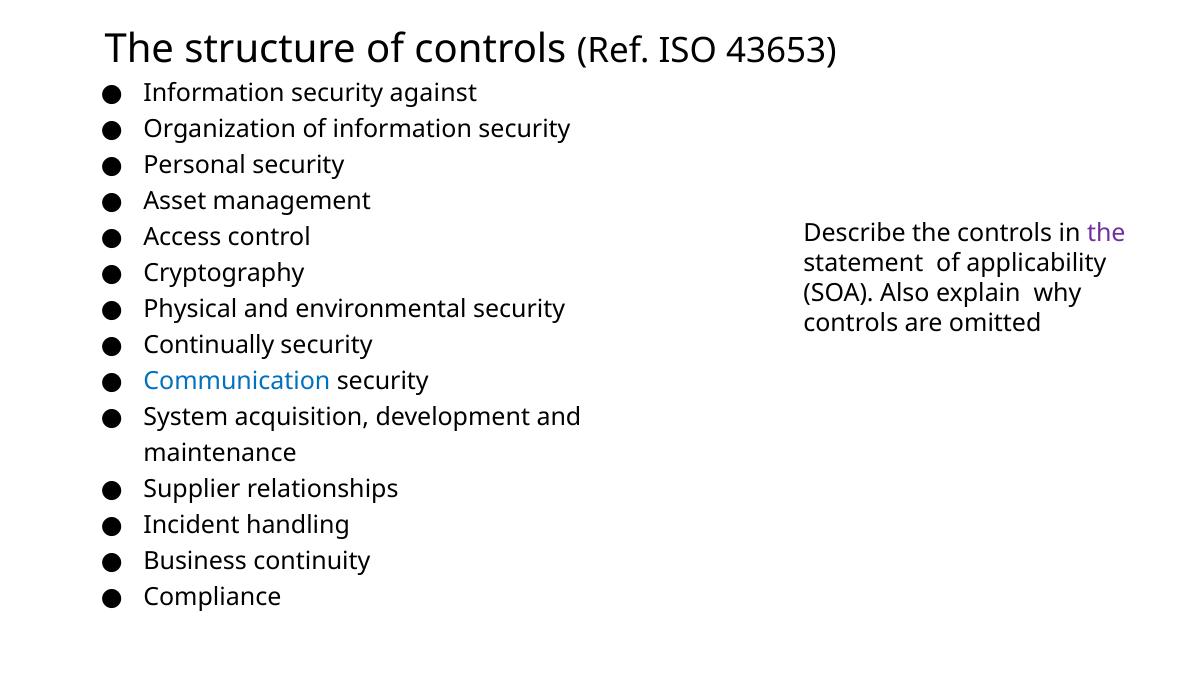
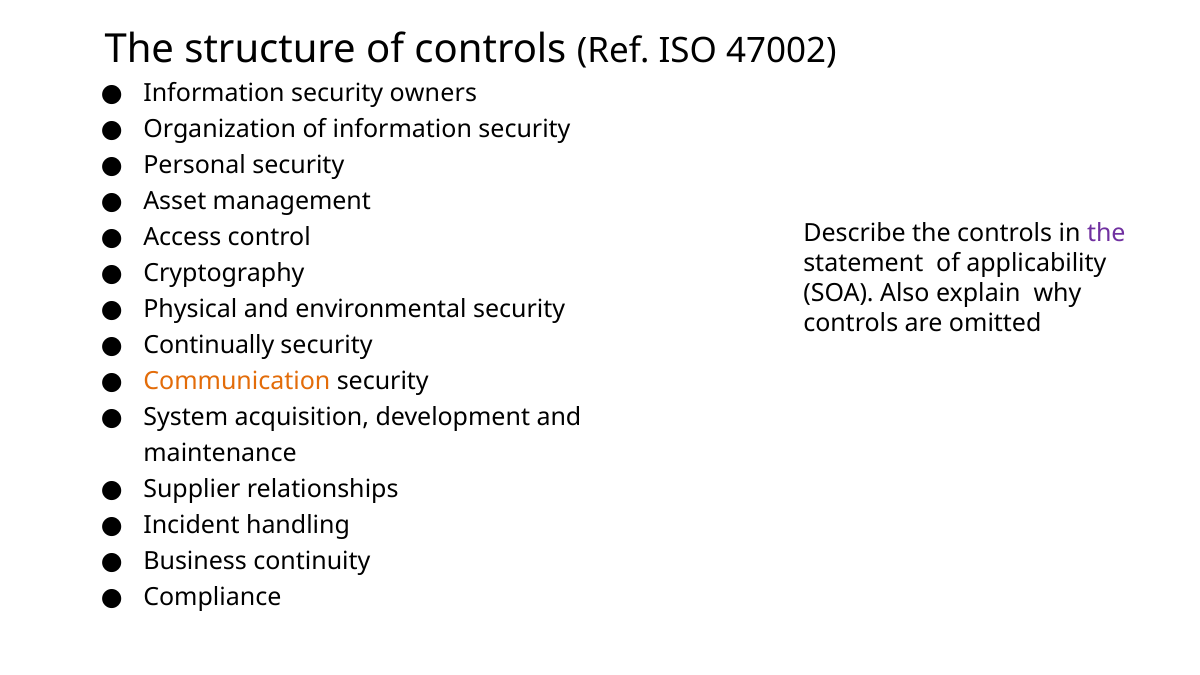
43653: 43653 -> 47002
against: against -> owners
Communication colour: blue -> orange
